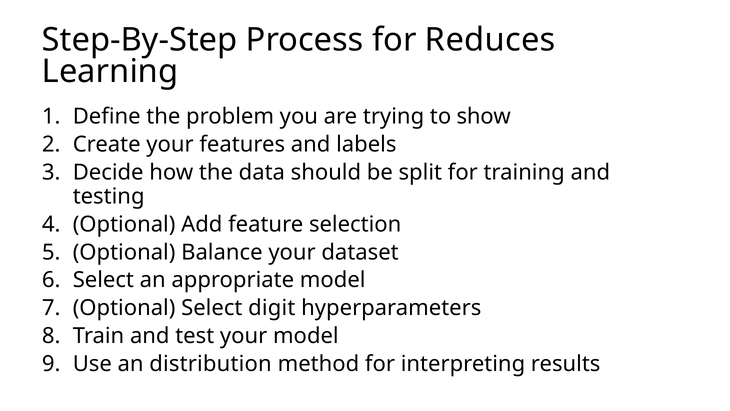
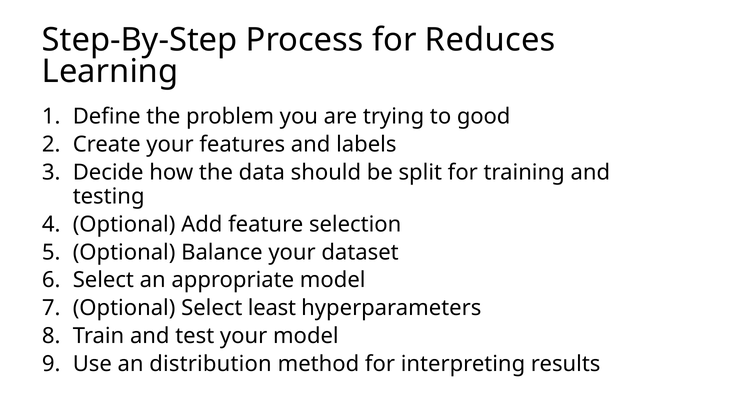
show: show -> good
digit: digit -> least
